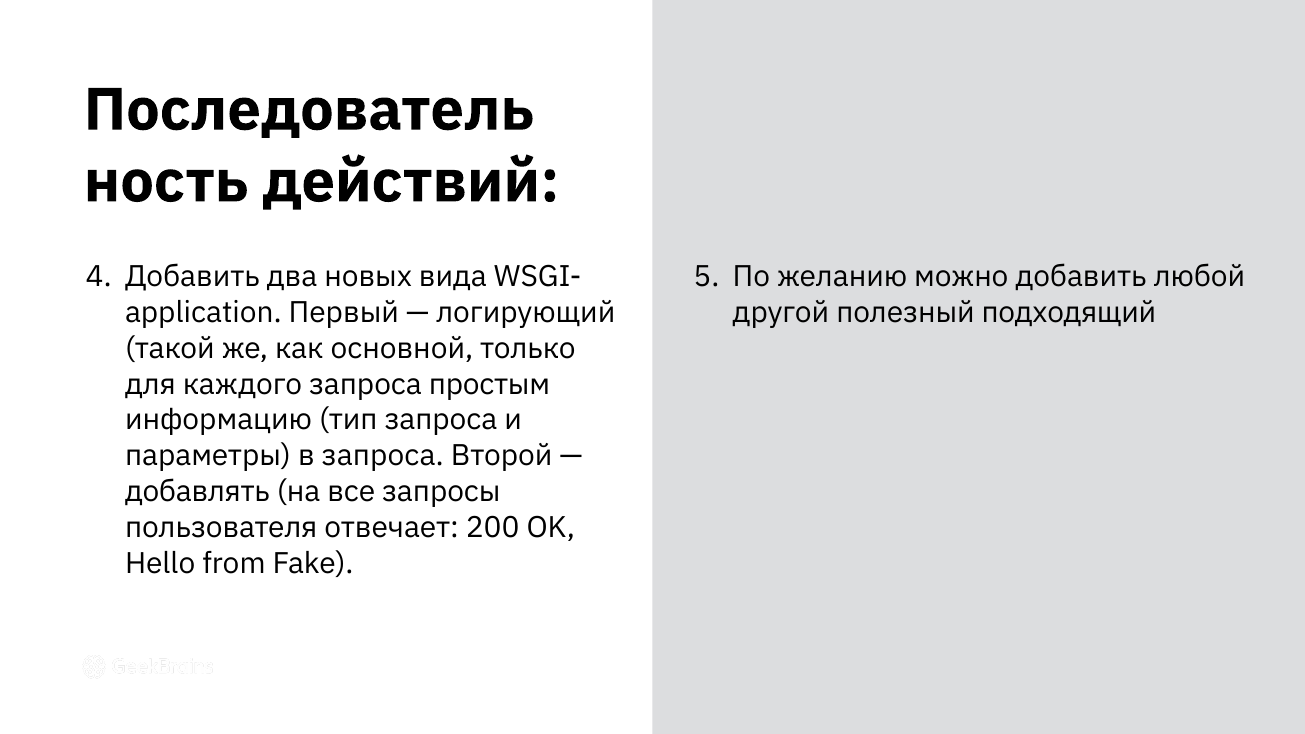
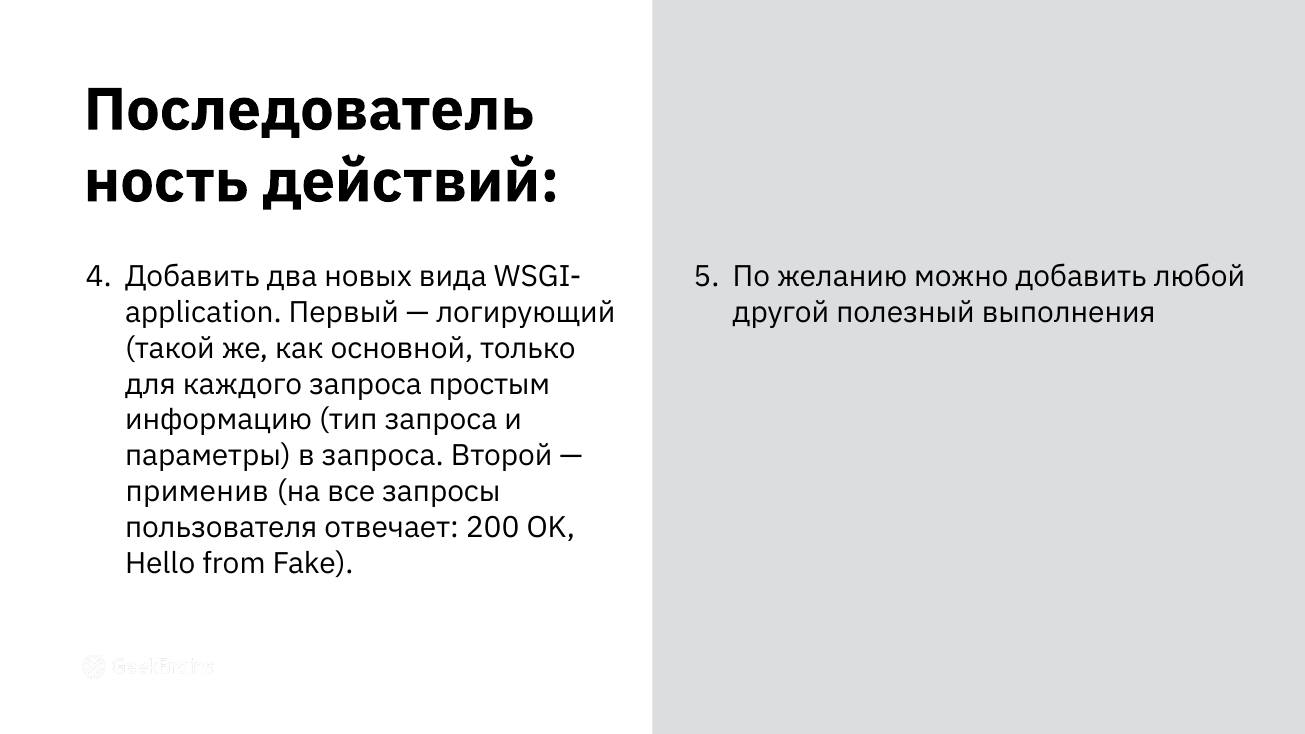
подходящий: подходящий -> выполнения
добавлять: добавлять -> применив
